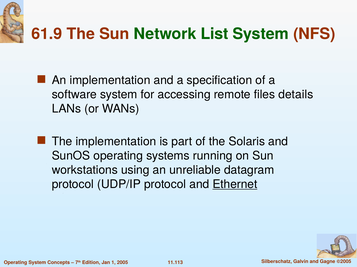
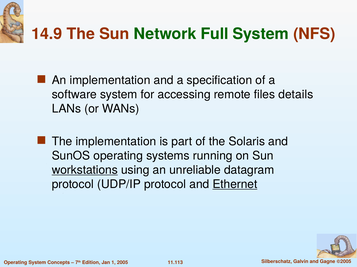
61.9: 61.9 -> 14.9
List: List -> Full
workstations underline: none -> present
